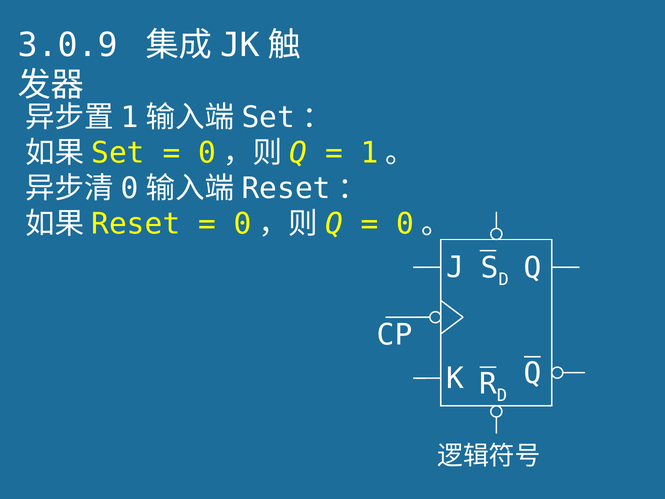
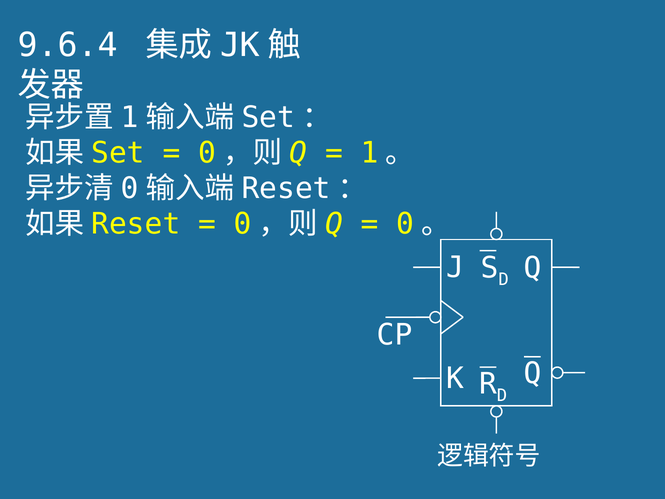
3.0.9: 3.0.9 -> 9.6.4
